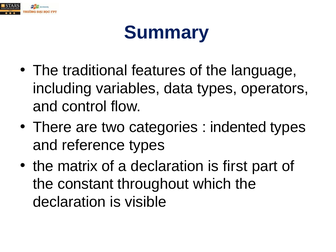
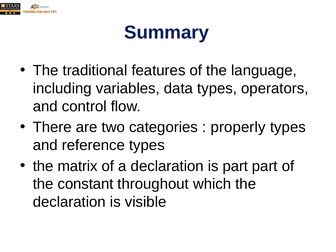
indented: indented -> properly
is first: first -> part
